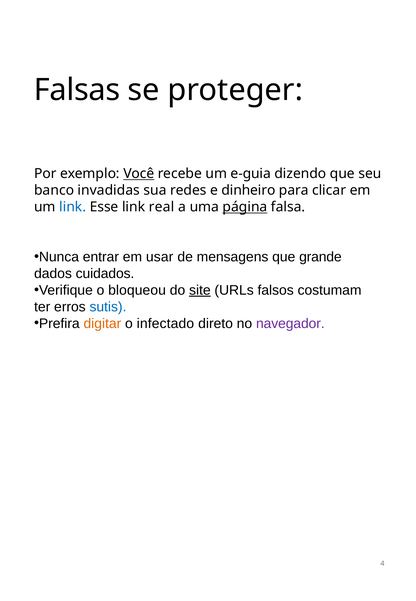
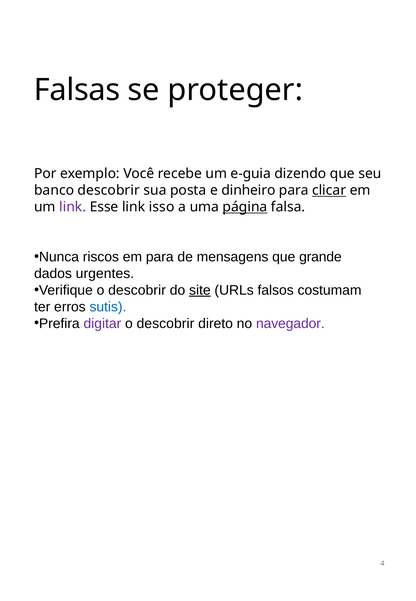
Você underline: present -> none
banco invadidas: invadidas -> descobrir
redes: redes -> posta
clicar underline: none -> present
link at (73, 207) colour: blue -> purple
real: real -> isso
entrar: entrar -> riscos
em usar: usar -> para
cuidados: cuidados -> urgentes
Verifique o bloqueou: bloqueou -> descobrir
digitar colour: orange -> purple
infectado at (165, 323): infectado -> descobrir
